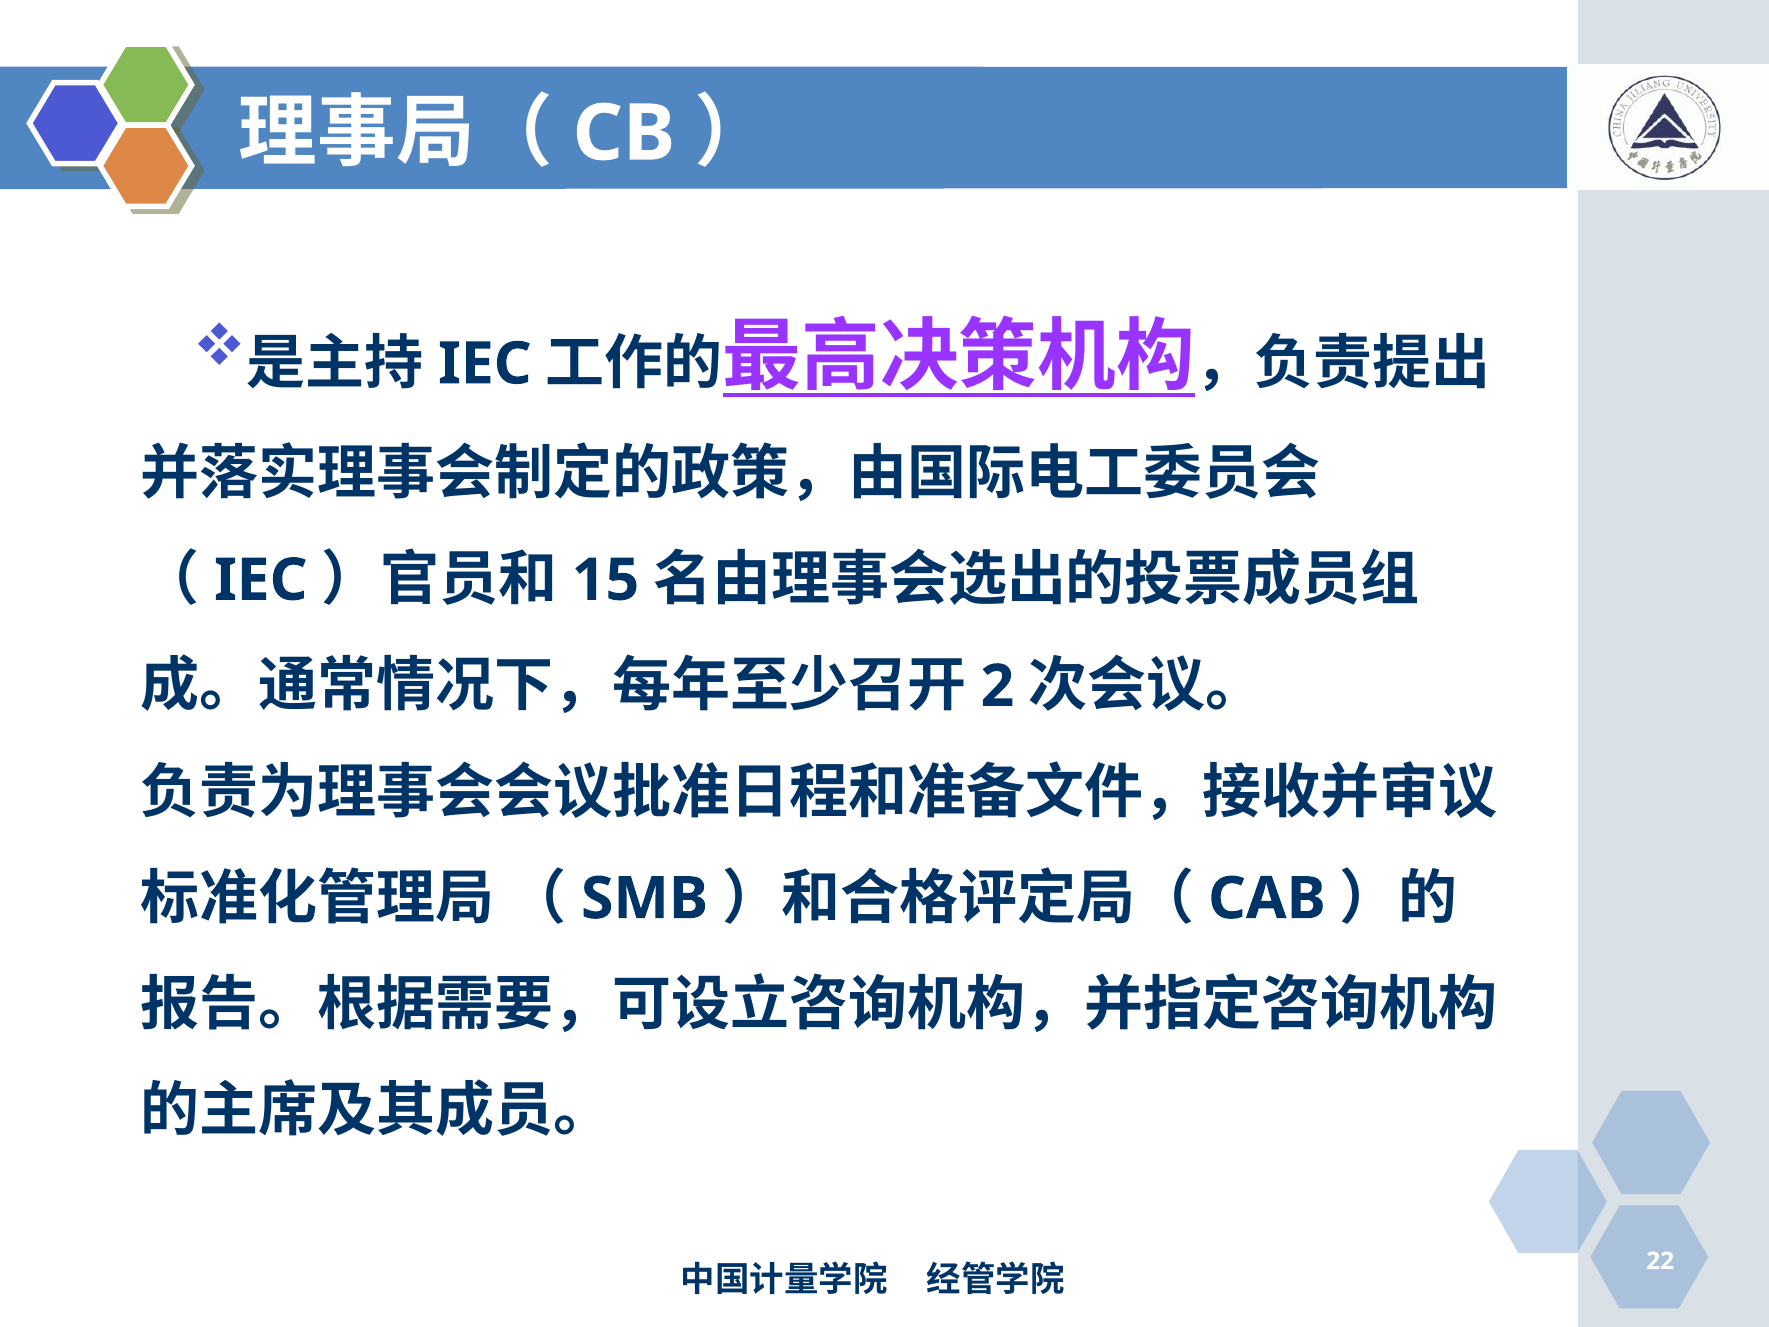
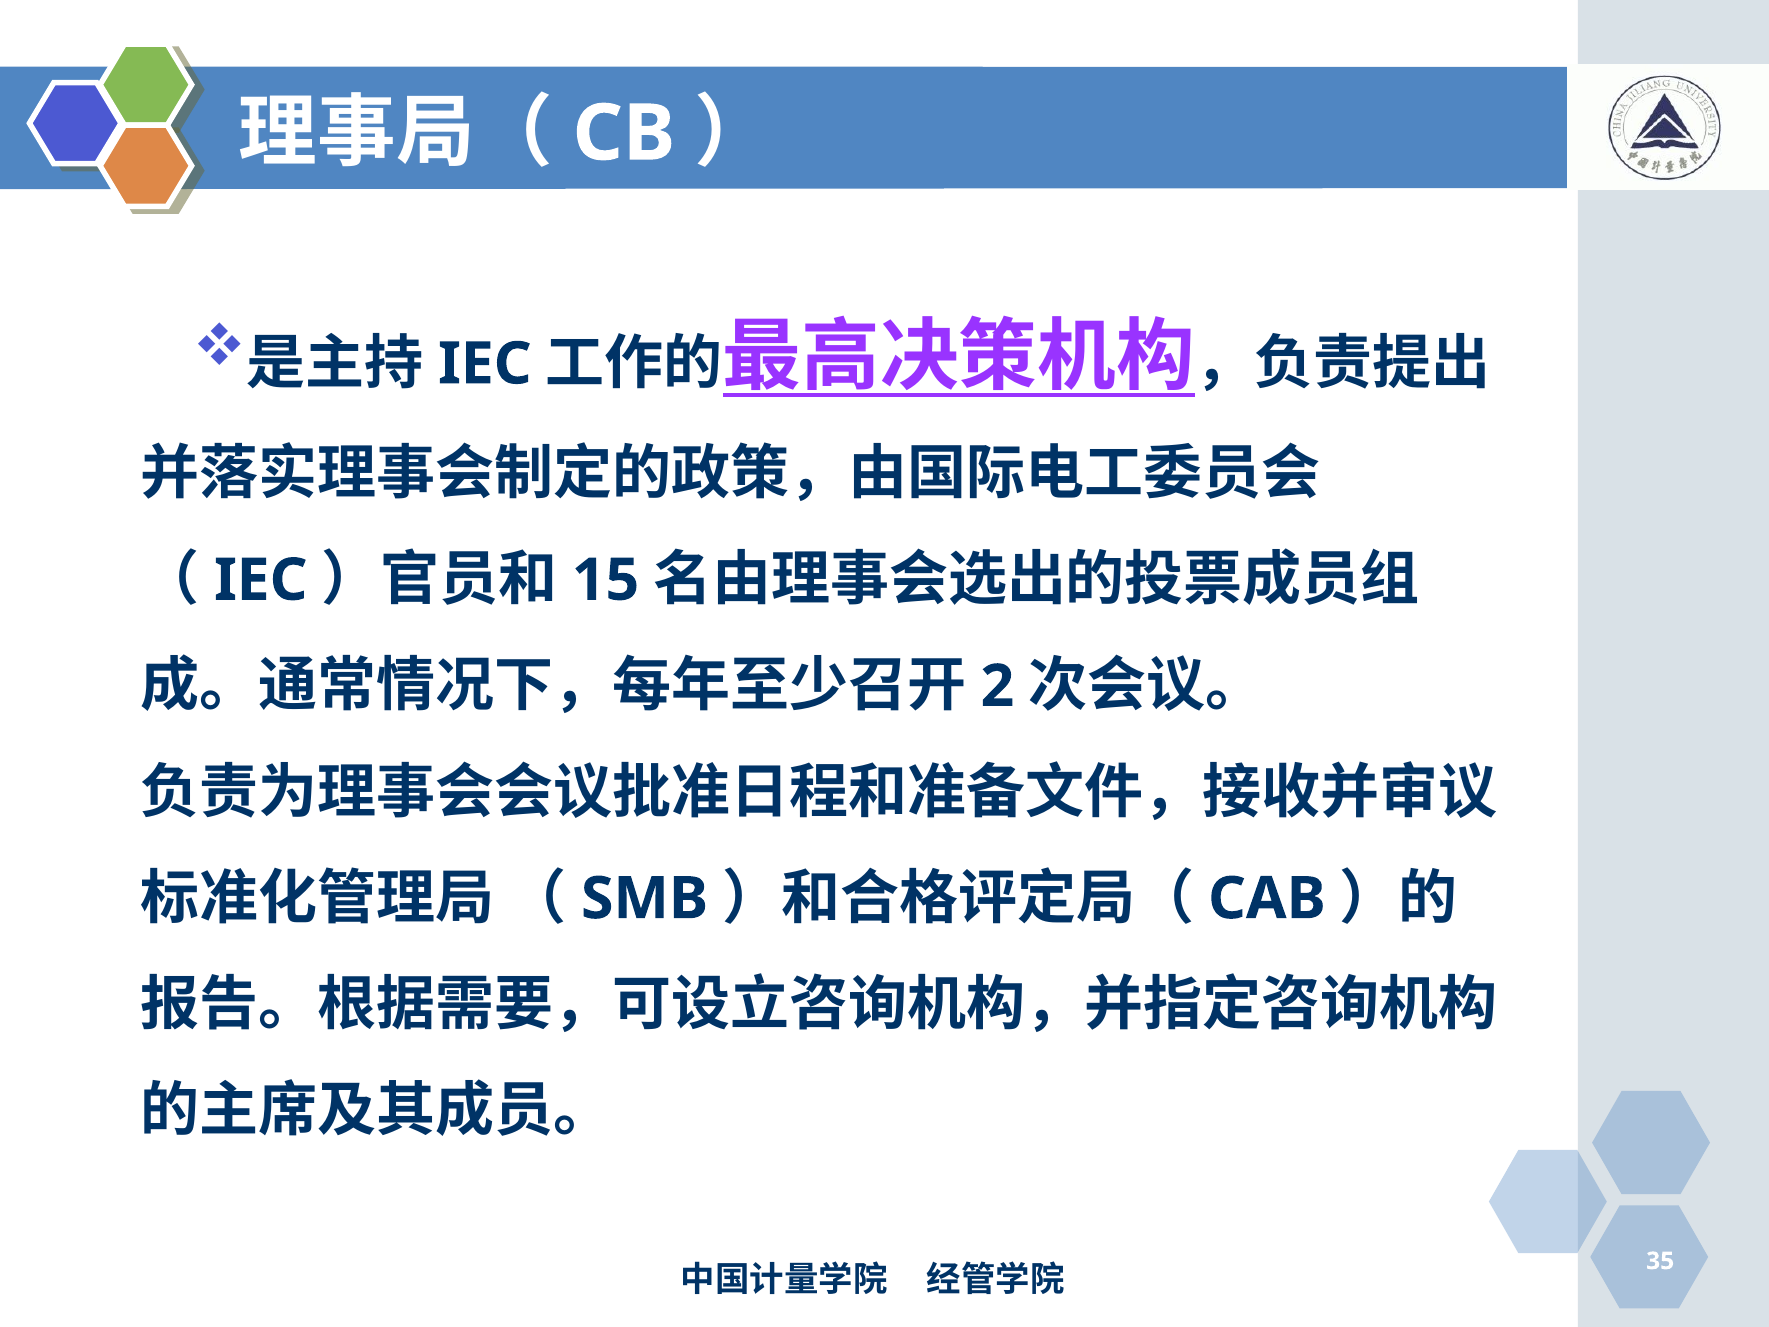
22: 22 -> 35
